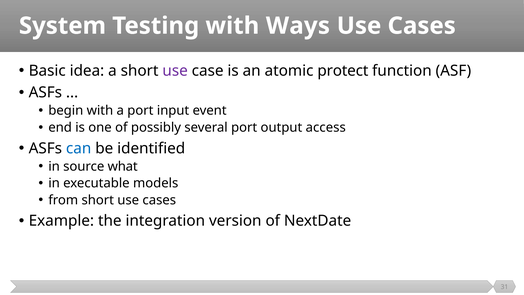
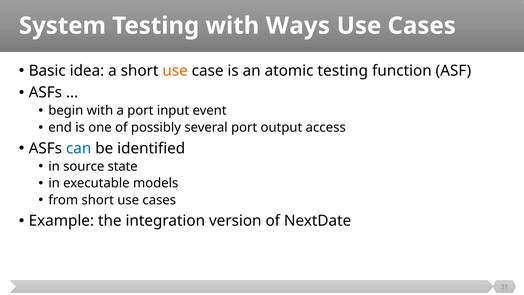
use at (175, 71) colour: purple -> orange
atomic protect: protect -> testing
what: what -> state
